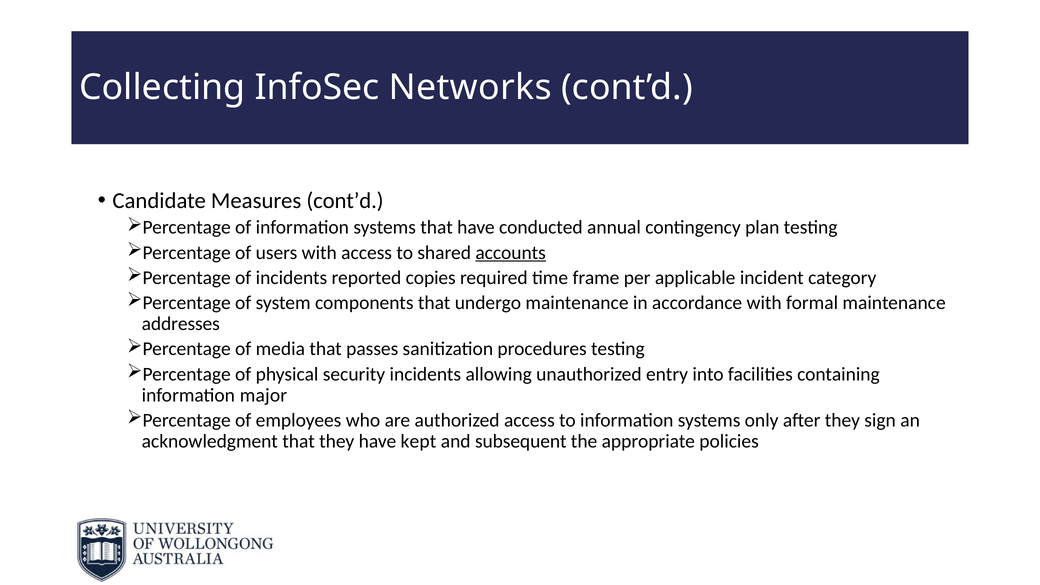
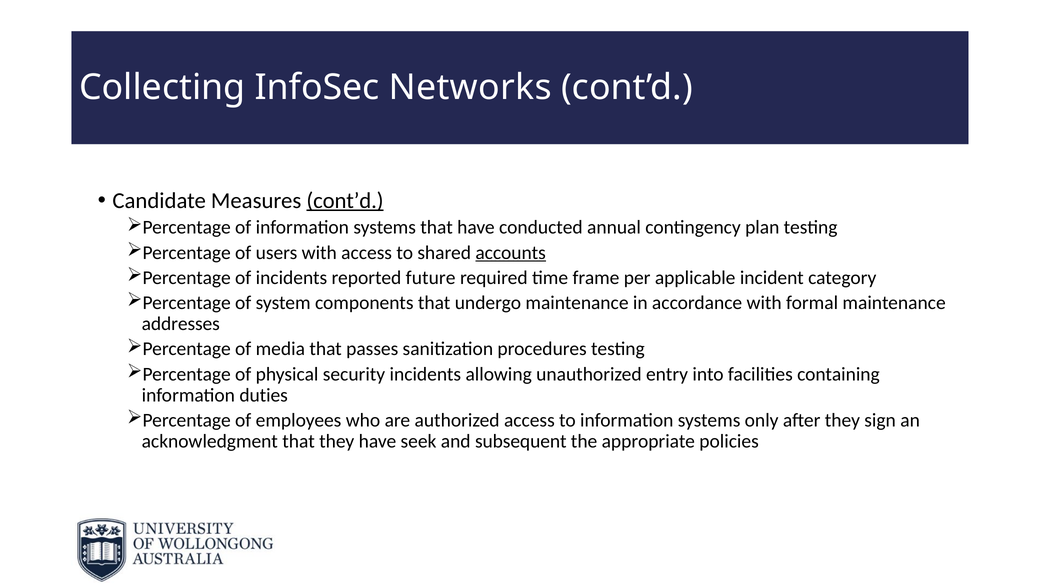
cont’d at (345, 201) underline: none -> present
copies: copies -> future
major: major -> duties
kept: kept -> seek
